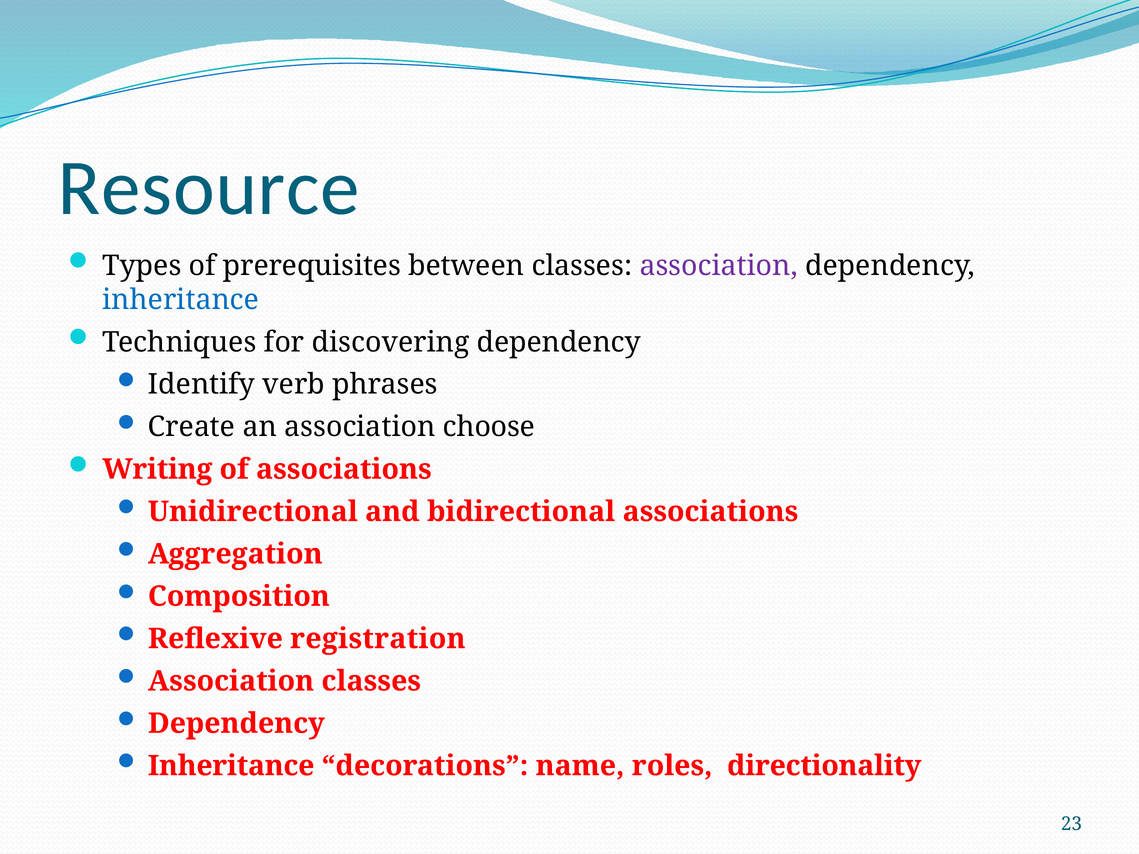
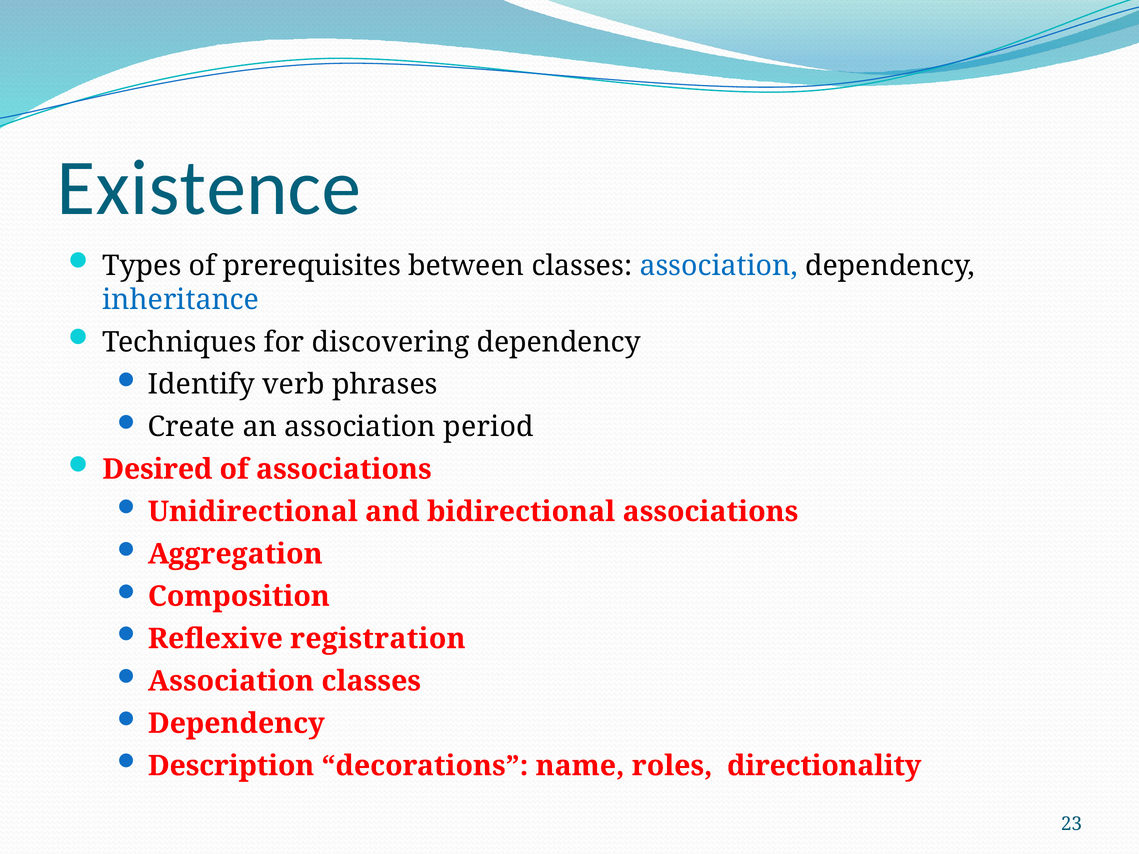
Resource: Resource -> Existence
association at (719, 266) colour: purple -> blue
choose: choose -> period
Writing: Writing -> Desired
Inheritance at (231, 766): Inheritance -> Description
